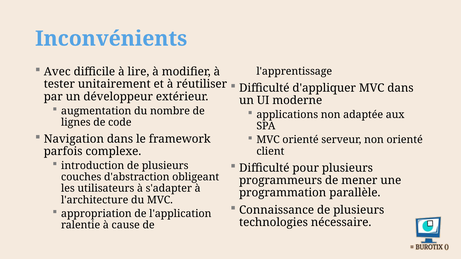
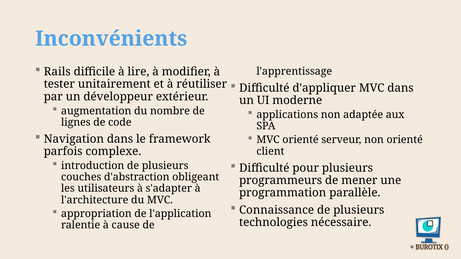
Avec: Avec -> Rails
